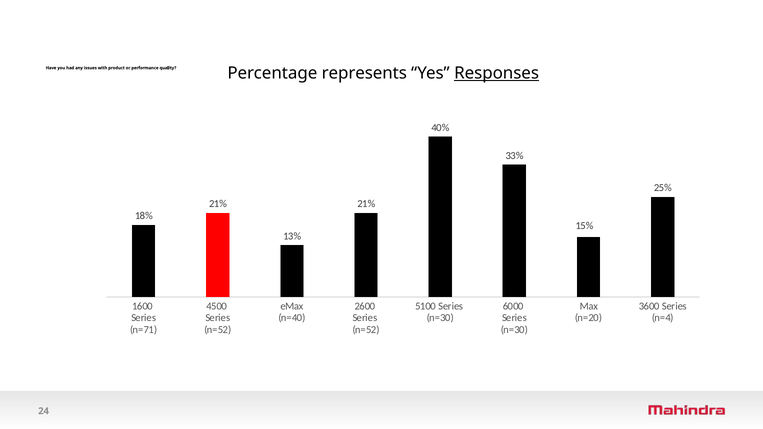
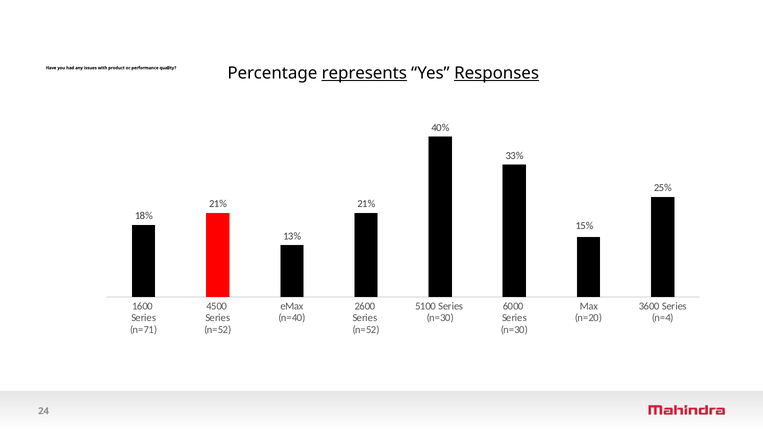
represents underline: none -> present
